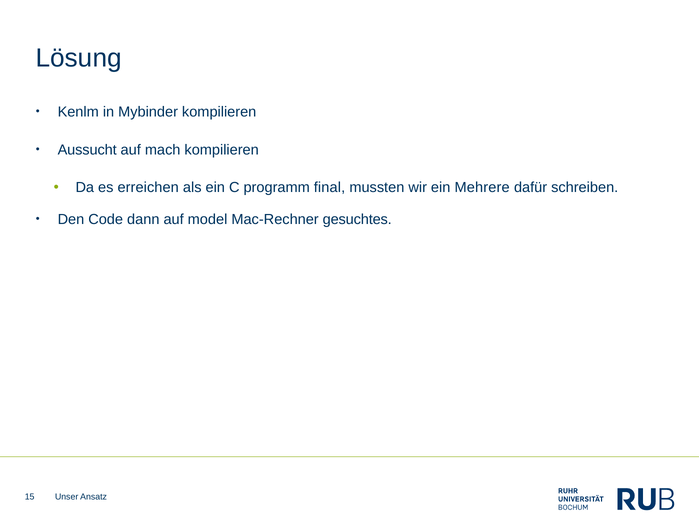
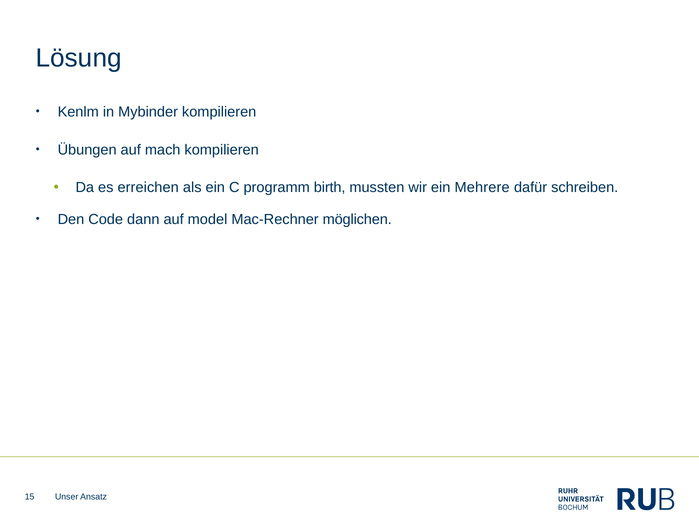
Aussucht: Aussucht -> Übungen
final: final -> birth
gesuchtes: gesuchtes -> möglichen
